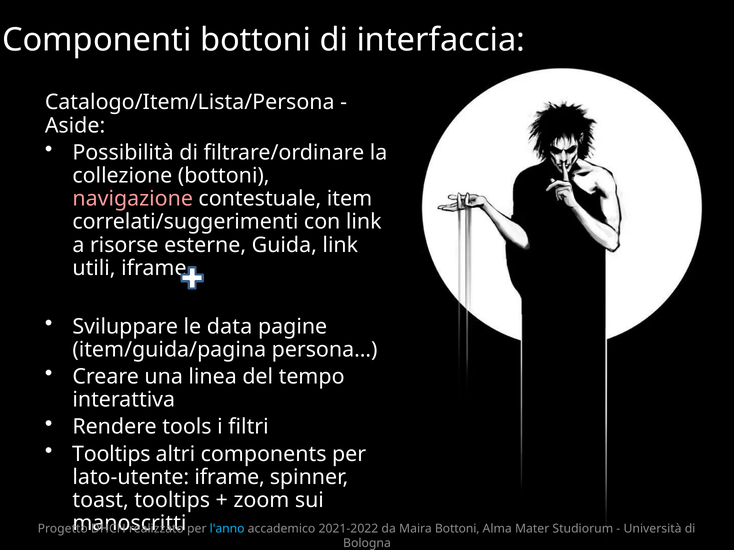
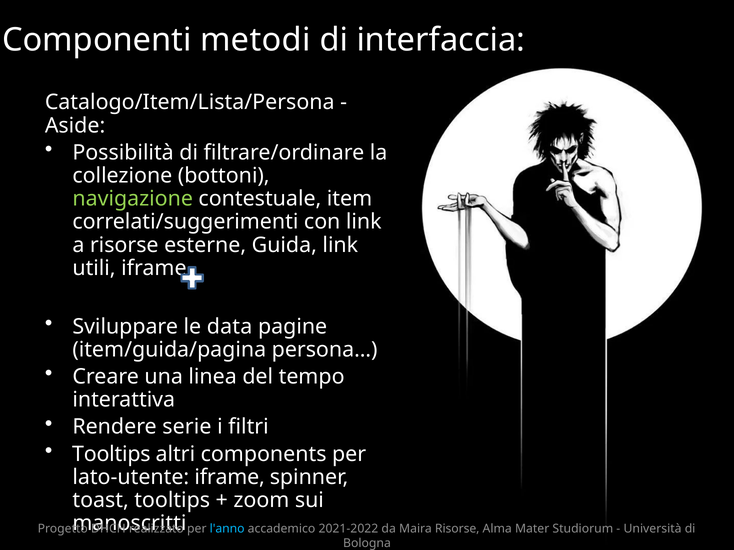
Componenti bottoni: bottoni -> metodi
navigazione colour: pink -> light green
tools: tools -> serie
Maira Bottoni: Bottoni -> Risorse
